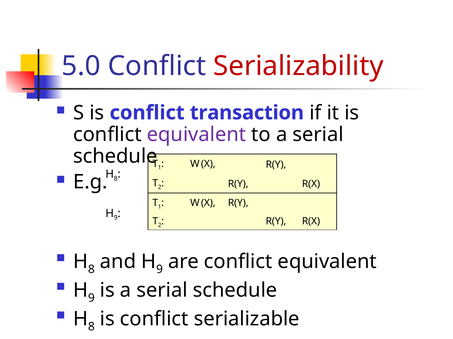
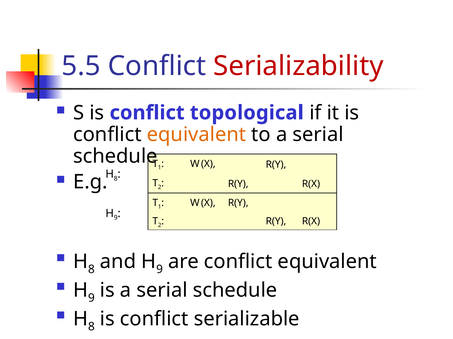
5.0: 5.0 -> 5.5
transaction: transaction -> topological
equivalent at (197, 135) colour: purple -> orange
